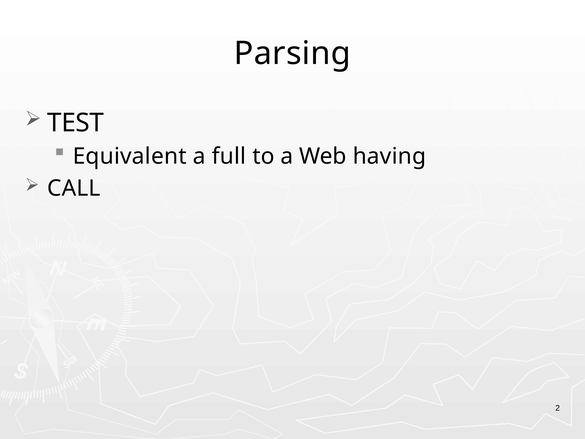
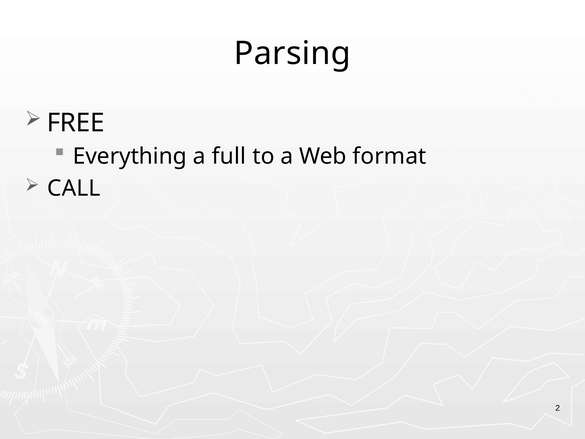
TEST: TEST -> FREE
Equivalent: Equivalent -> Everything
having: having -> format
